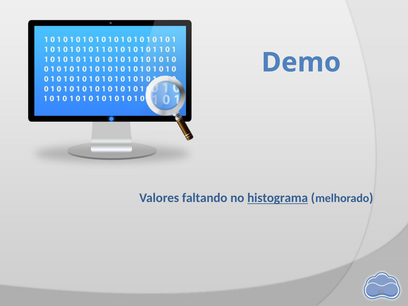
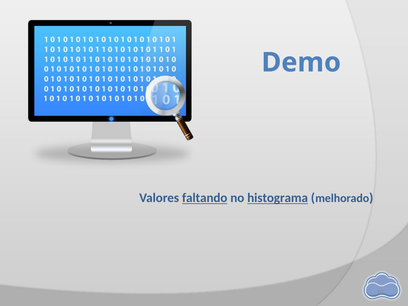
faltando underline: none -> present
